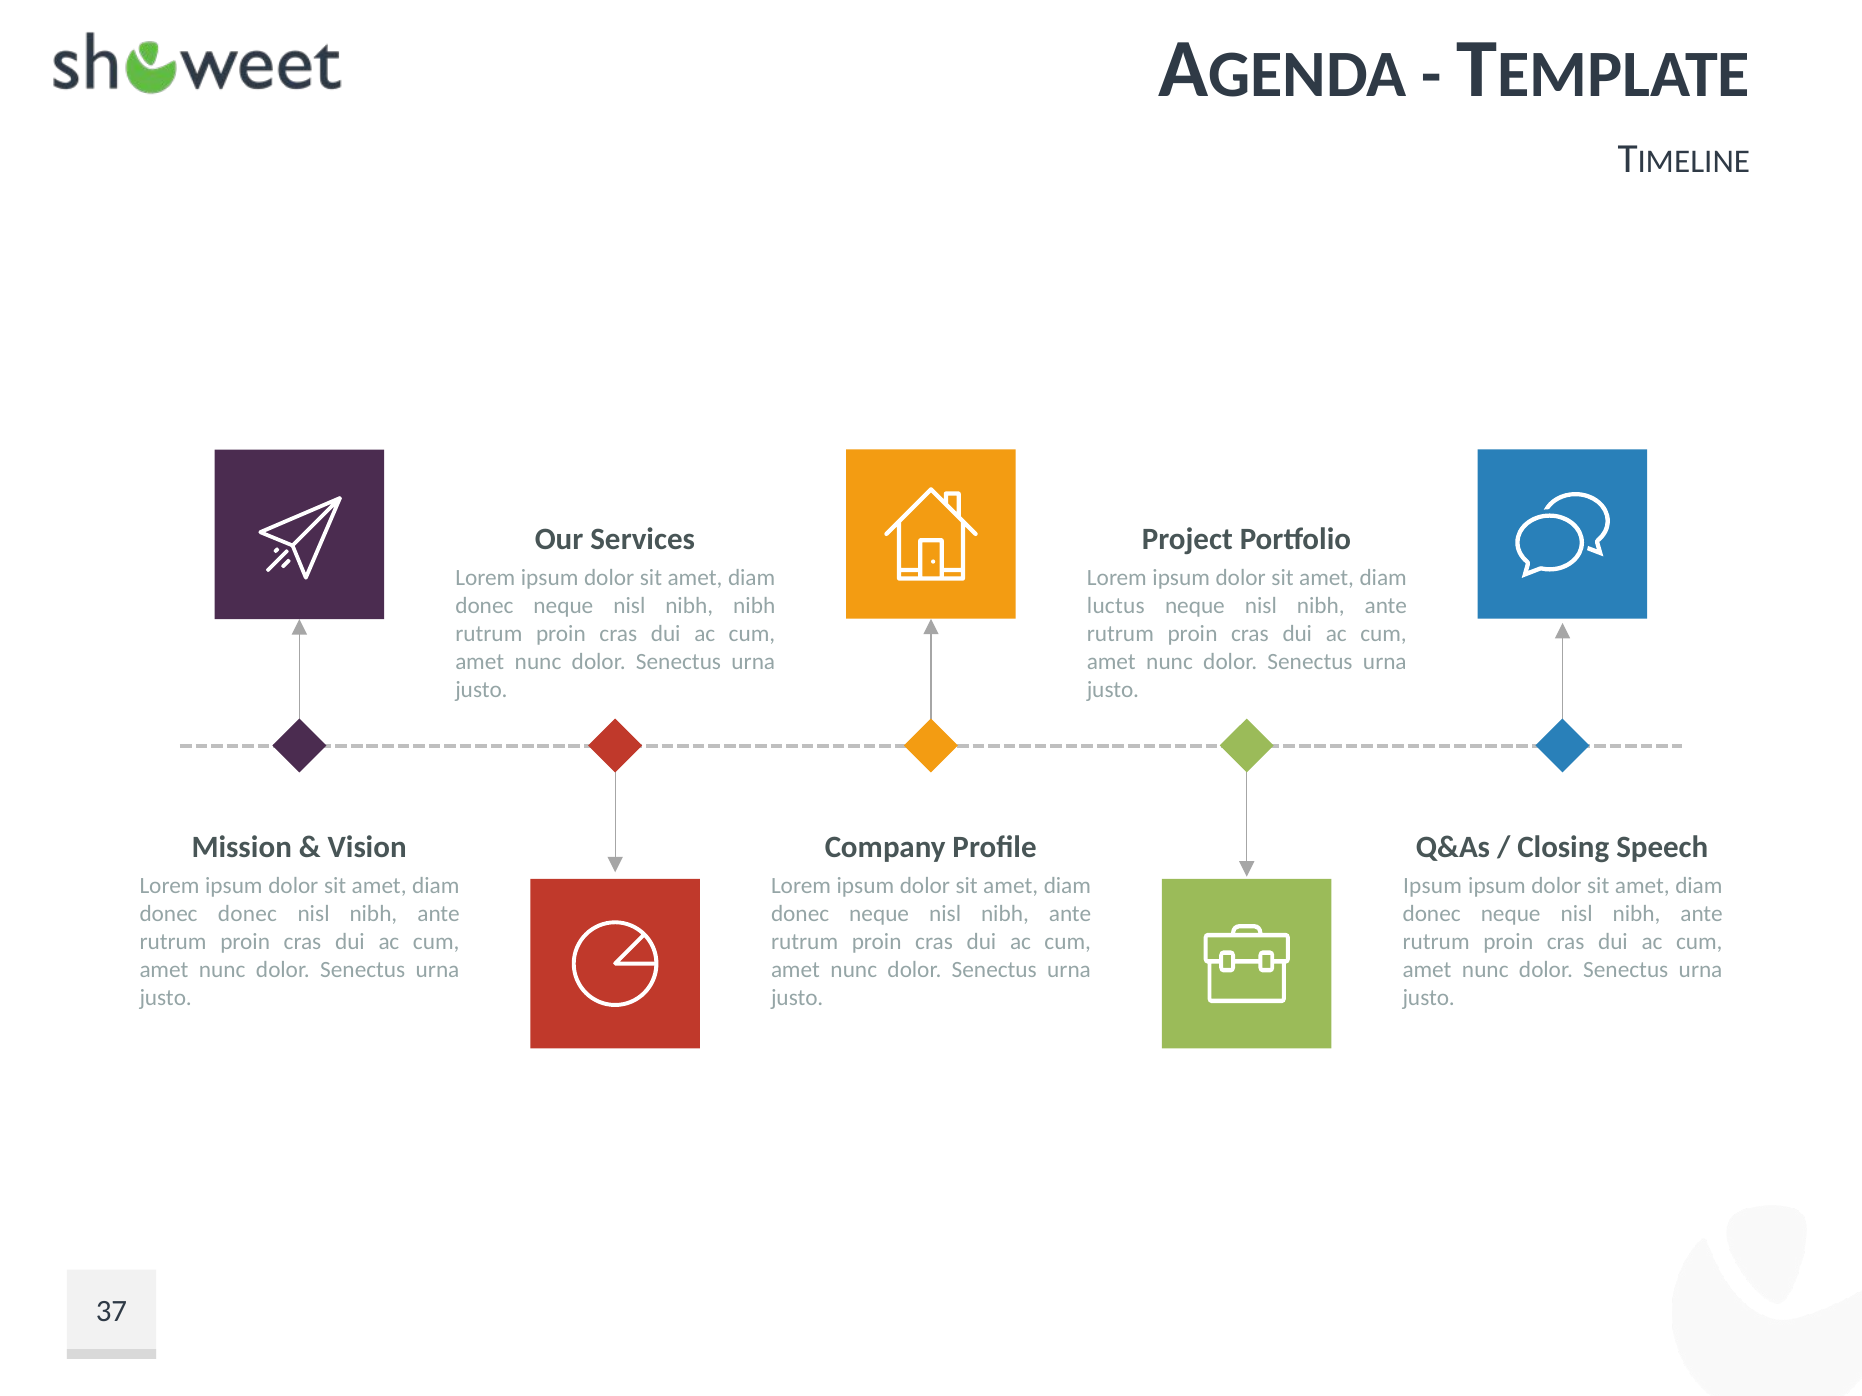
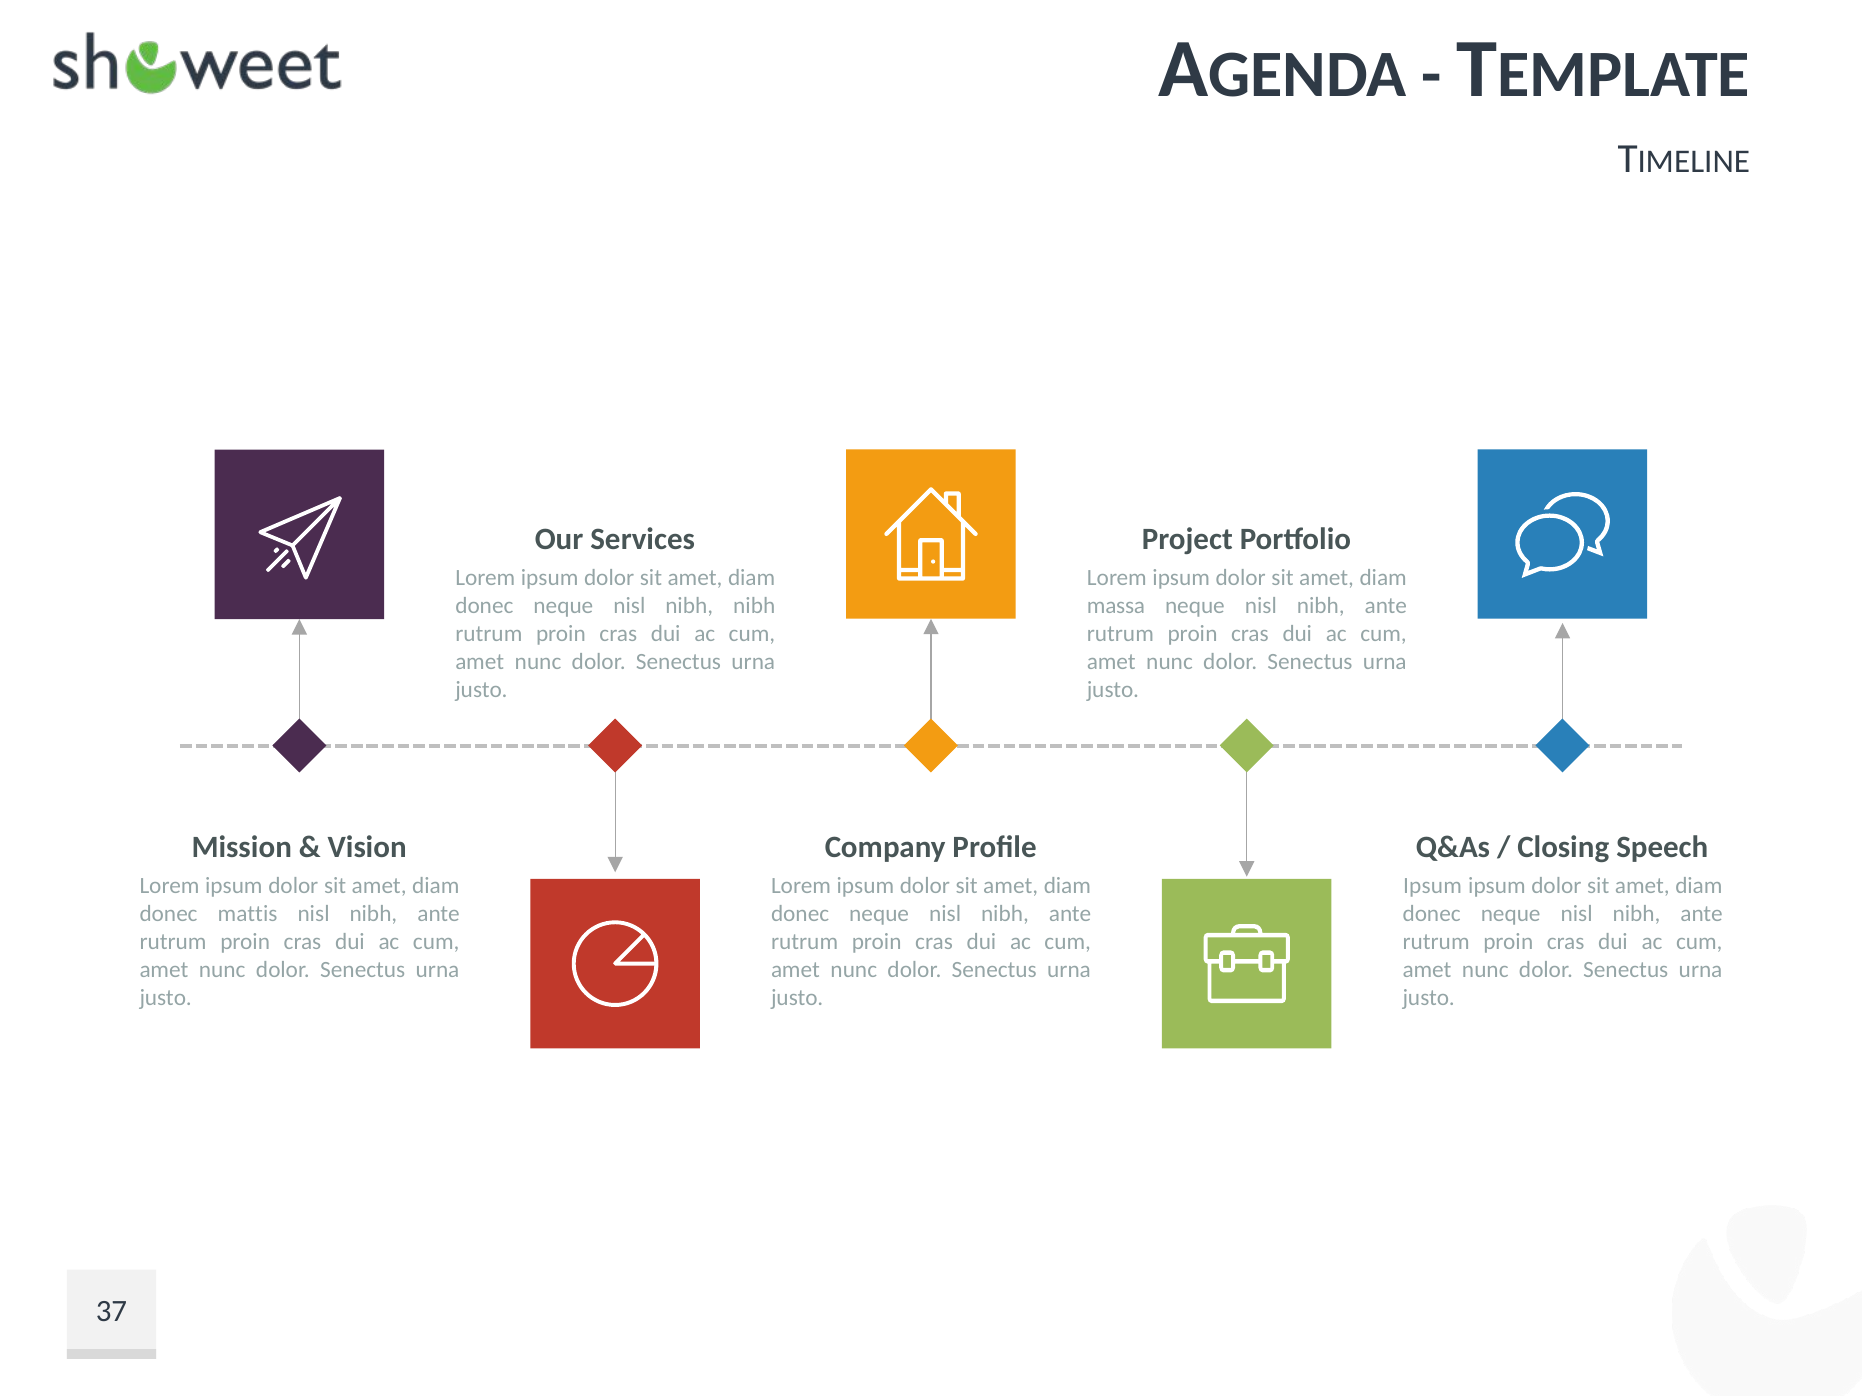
luctus: luctus -> massa
donec donec: donec -> mattis
